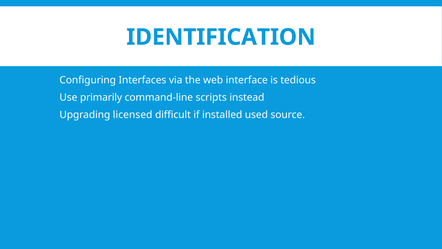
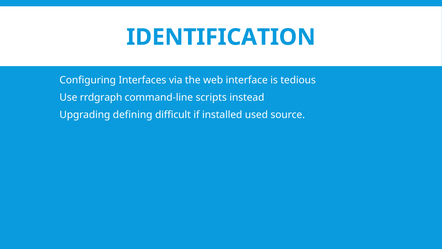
primarily: primarily -> rrdgraph
licensed: licensed -> defining
